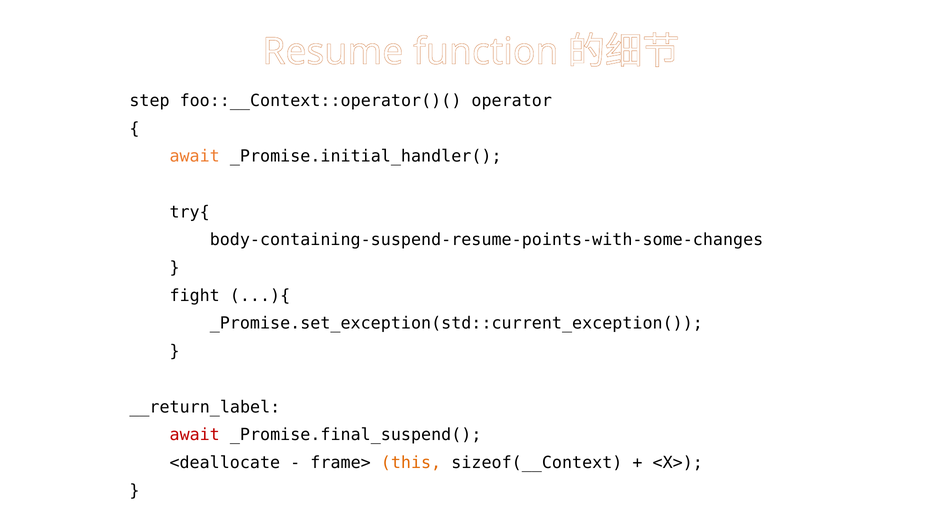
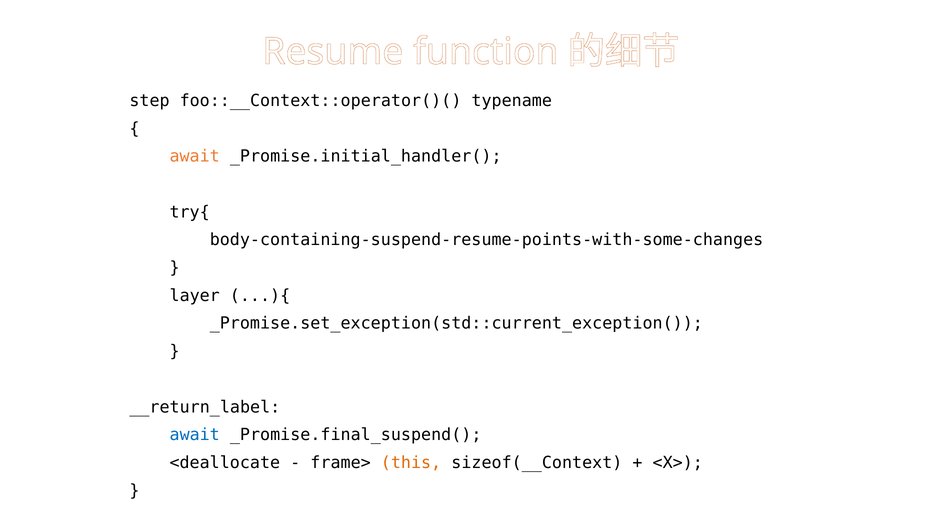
operator: operator -> typename
fight: fight -> layer
await at (195, 435) colour: red -> blue
